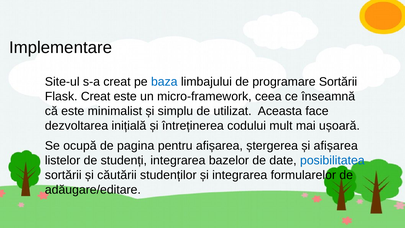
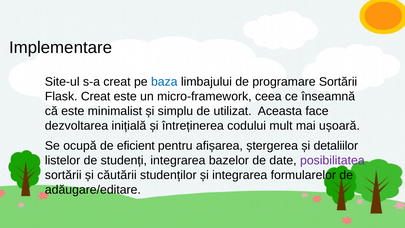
pagina: pagina -> eficient
și afișarea: afișarea -> detaliilor
posibilitatea colour: blue -> purple
